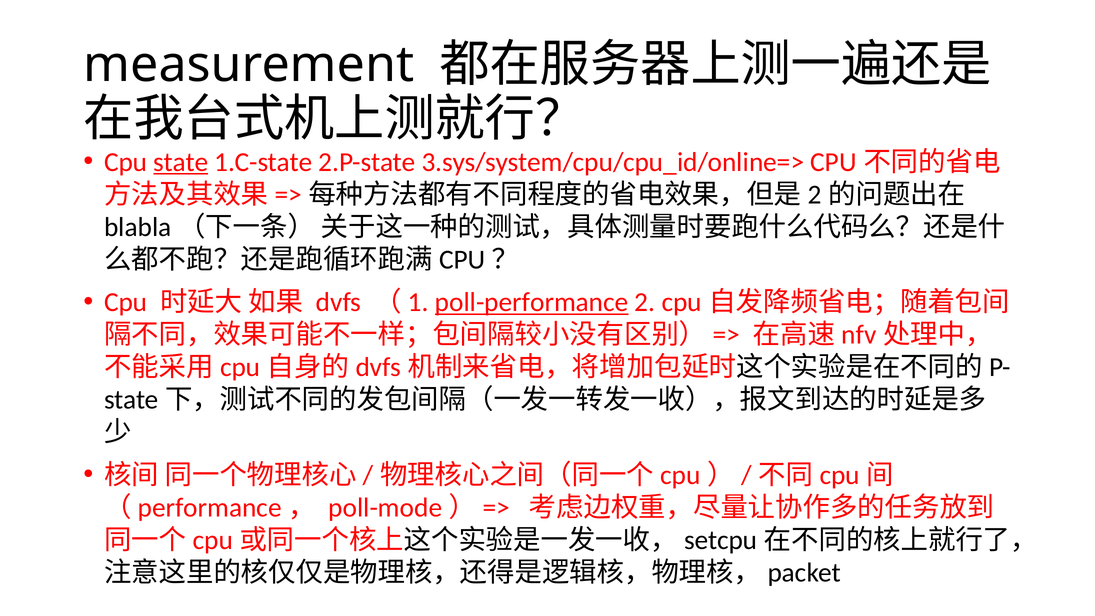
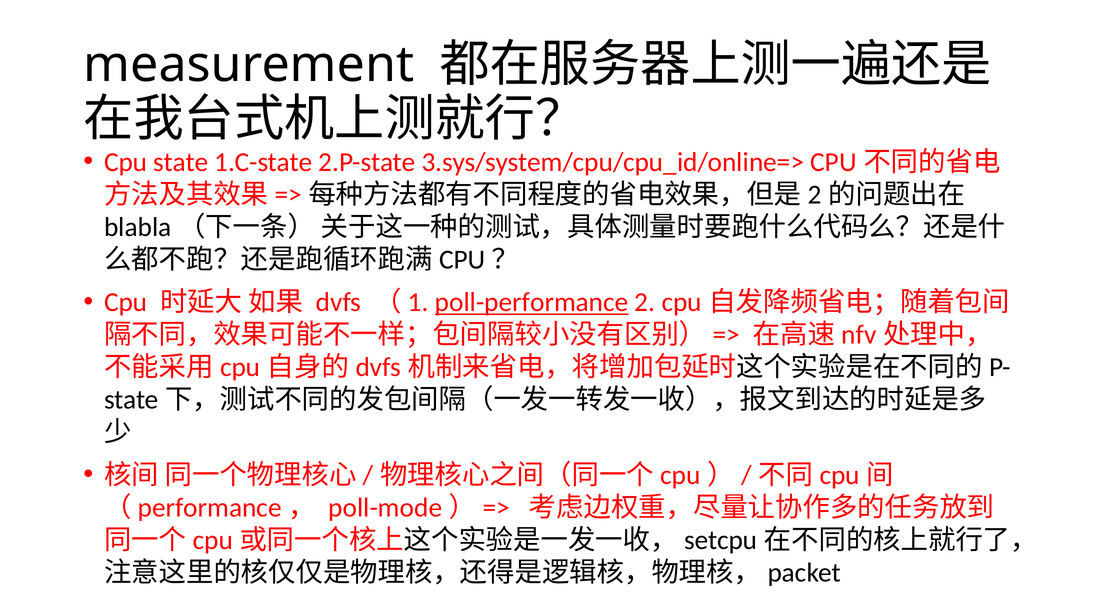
state underline: present -> none
